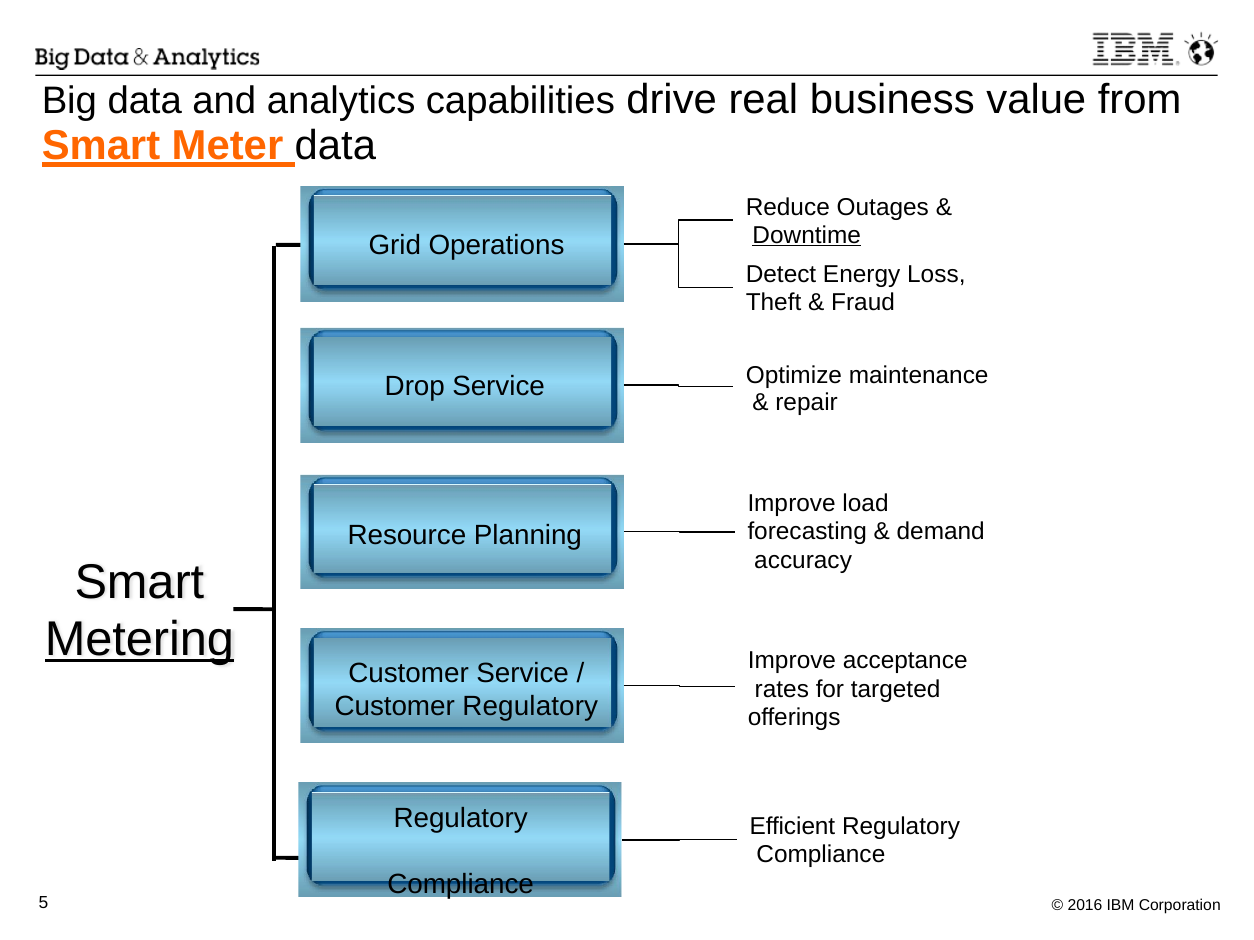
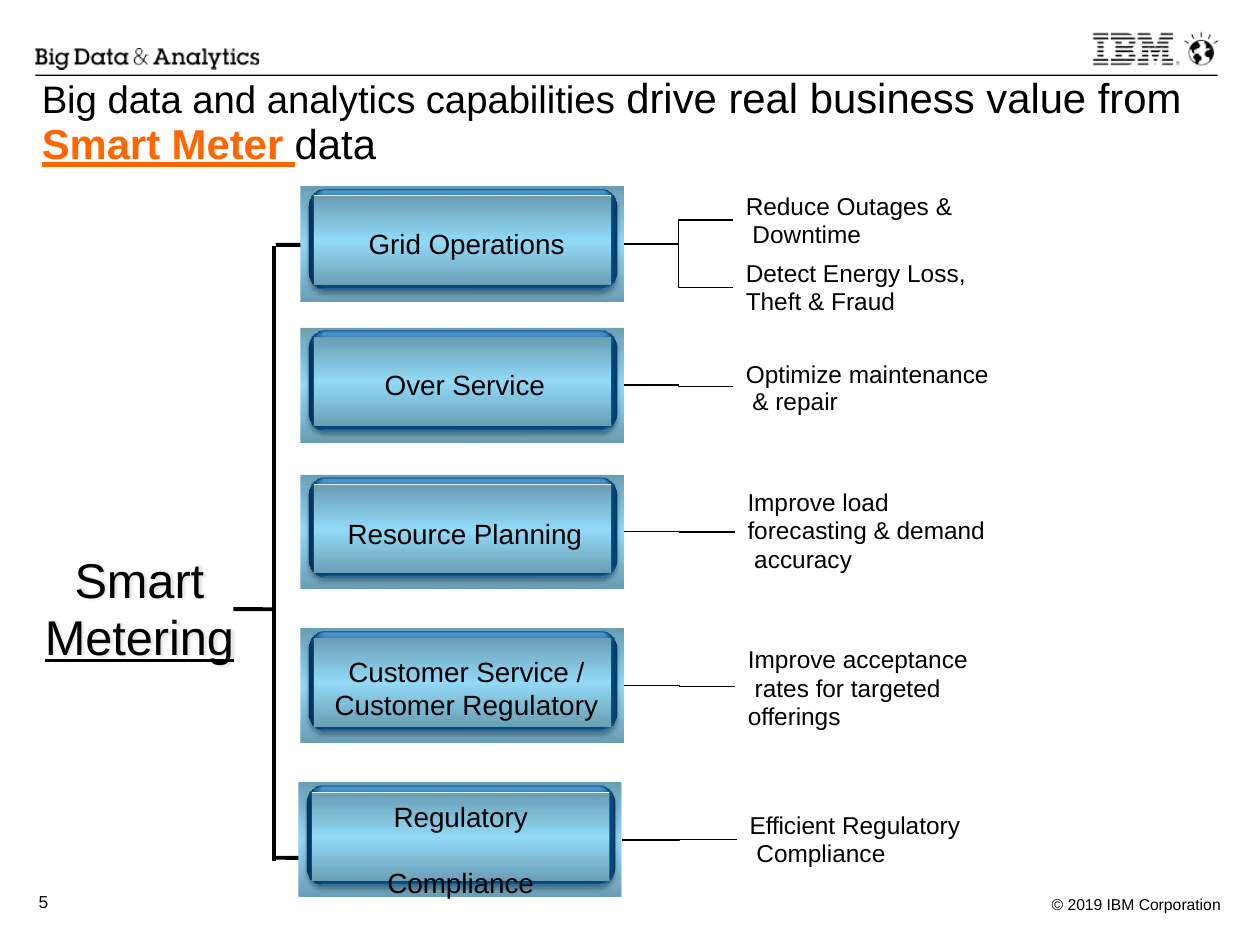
Downtime underline: present -> none
Drop: Drop -> Over
2016: 2016 -> 2019
